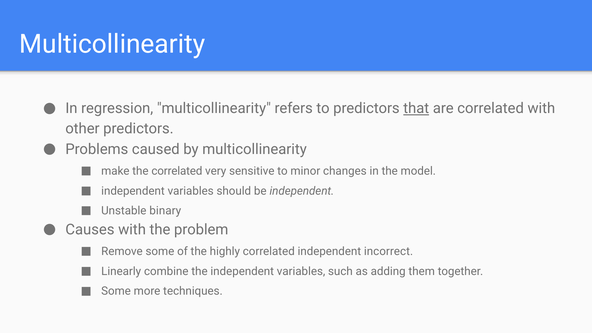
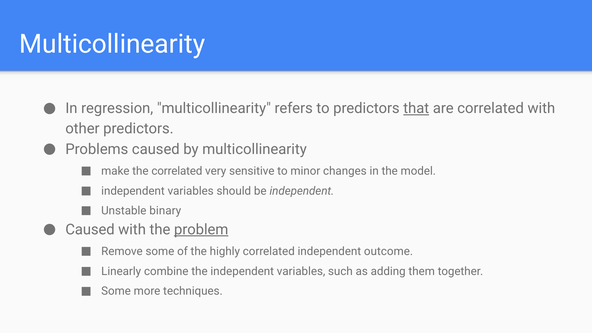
Causes at (90, 230): Causes -> Caused
problem underline: none -> present
incorrect: incorrect -> outcome
